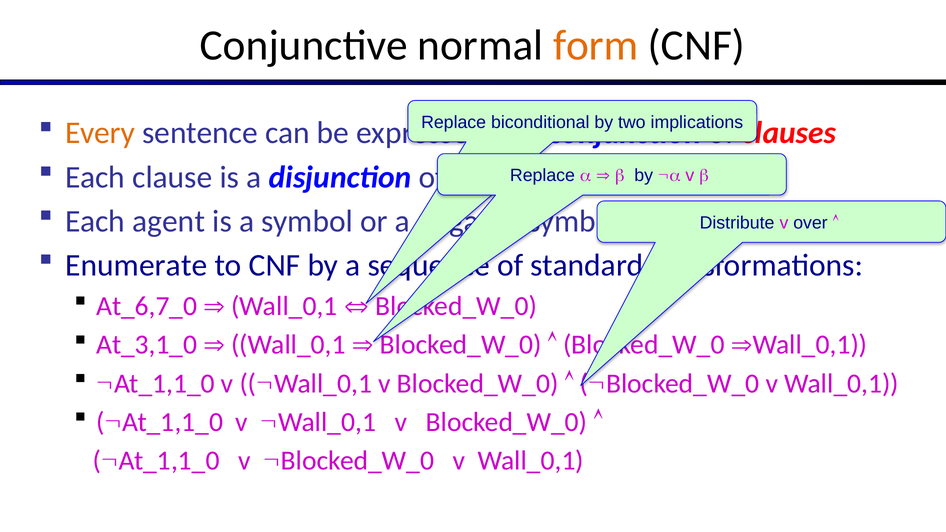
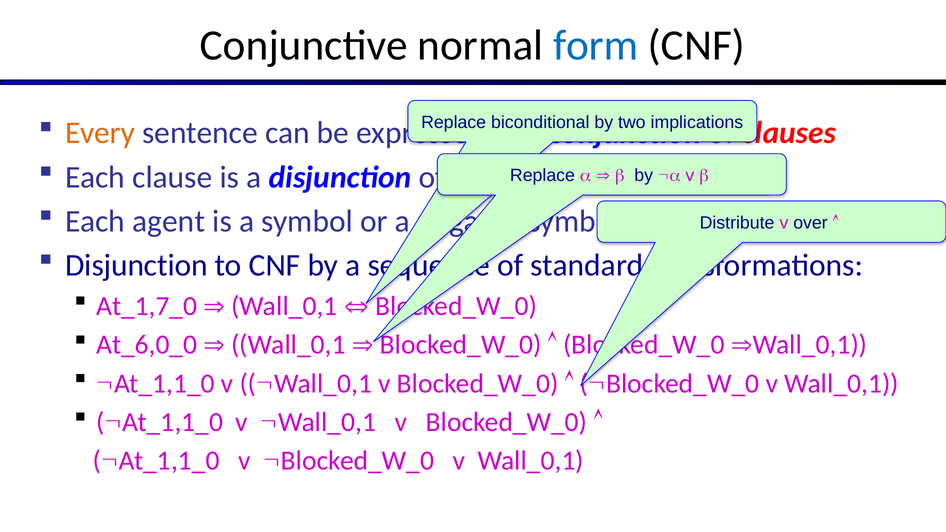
form colour: orange -> blue
Enumerate at (136, 266): Enumerate -> Disjunction
At_6,7_0: At_6,7_0 -> At_1,7_0
At_3,1_0: At_3,1_0 -> At_6,0_0
